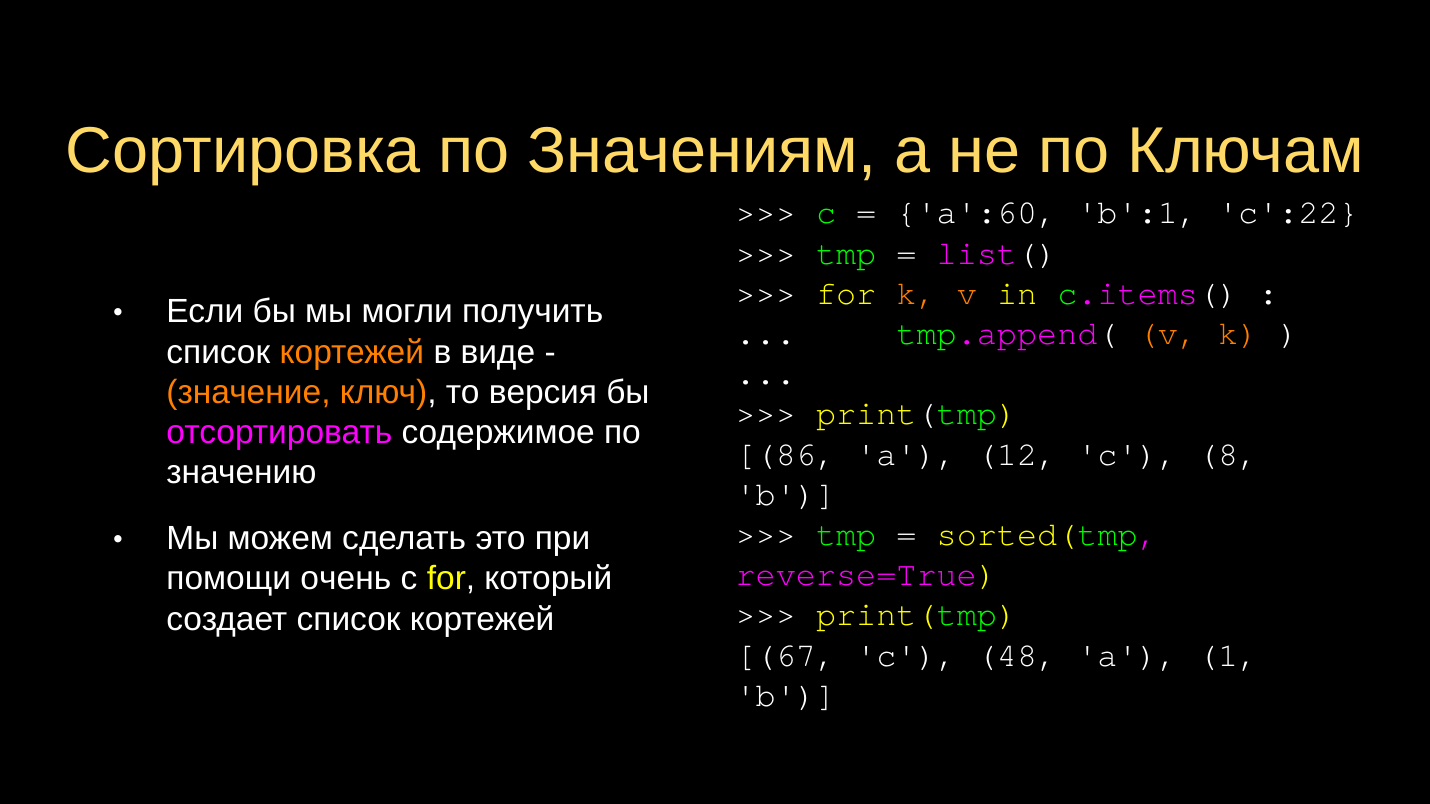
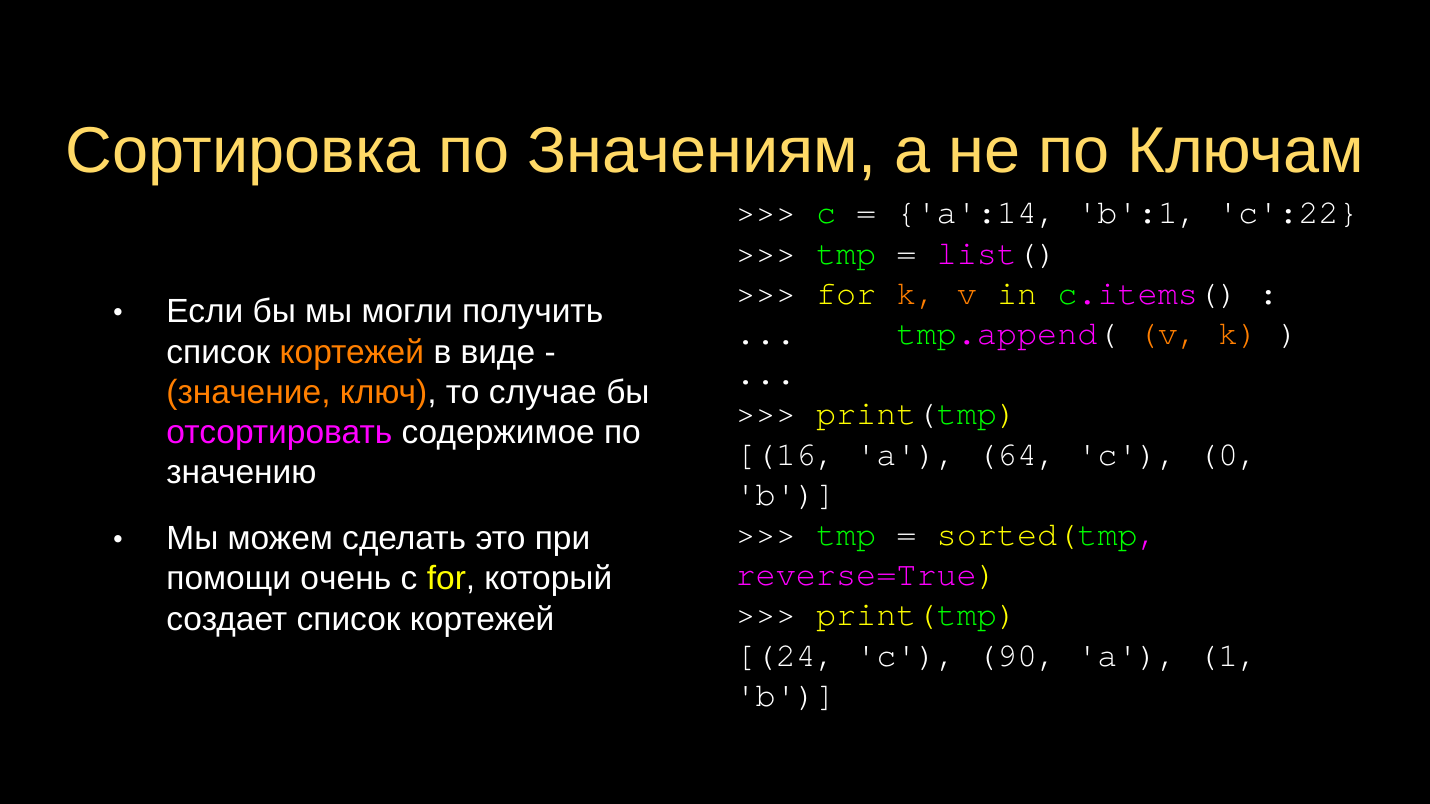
a':60: a':60 -> a':14
версия: версия -> случае
86: 86 -> 16
12: 12 -> 64
8: 8 -> 0
67: 67 -> 24
48: 48 -> 90
